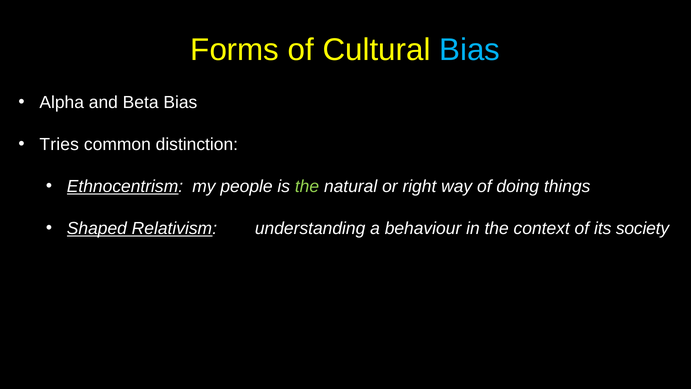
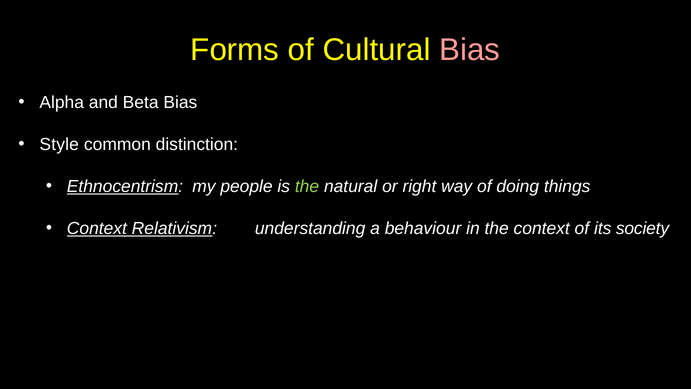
Bias at (470, 50) colour: light blue -> pink
Tries: Tries -> Style
Shaped at (97, 228): Shaped -> Context
